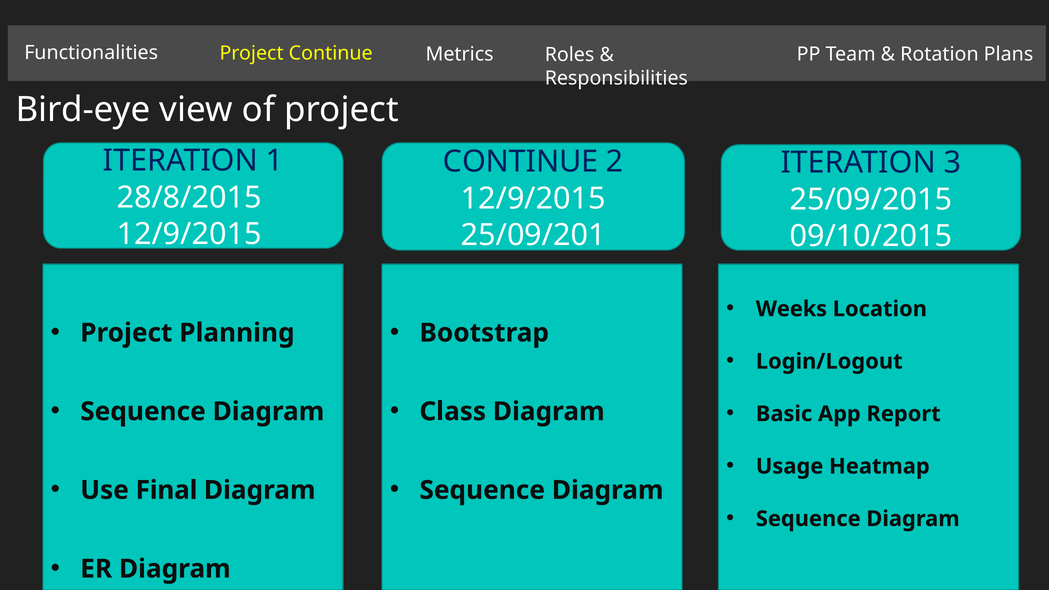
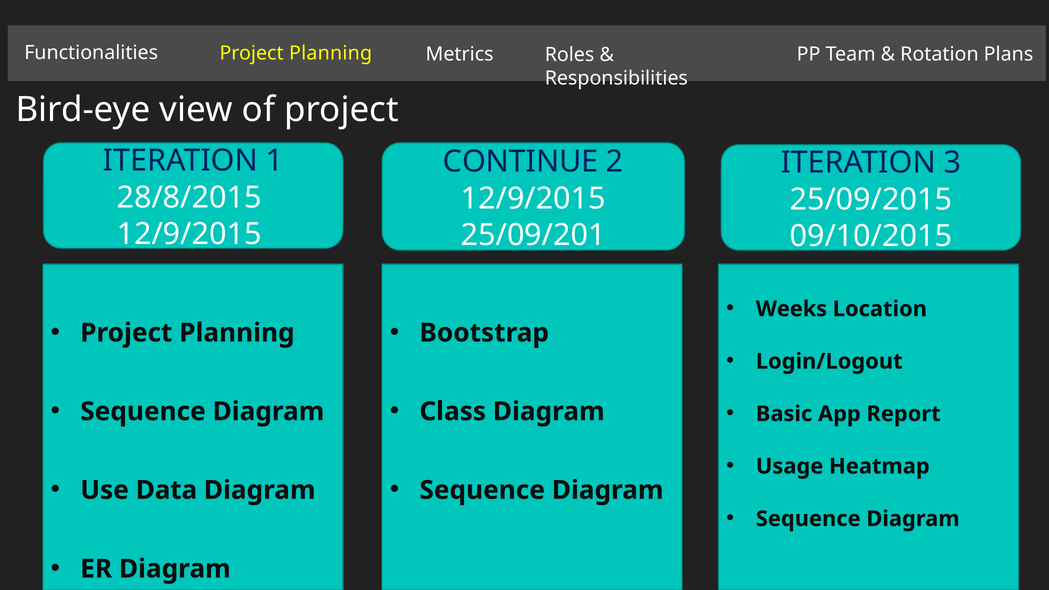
Functionalities Project Continue: Continue -> Planning
Final: Final -> Data
